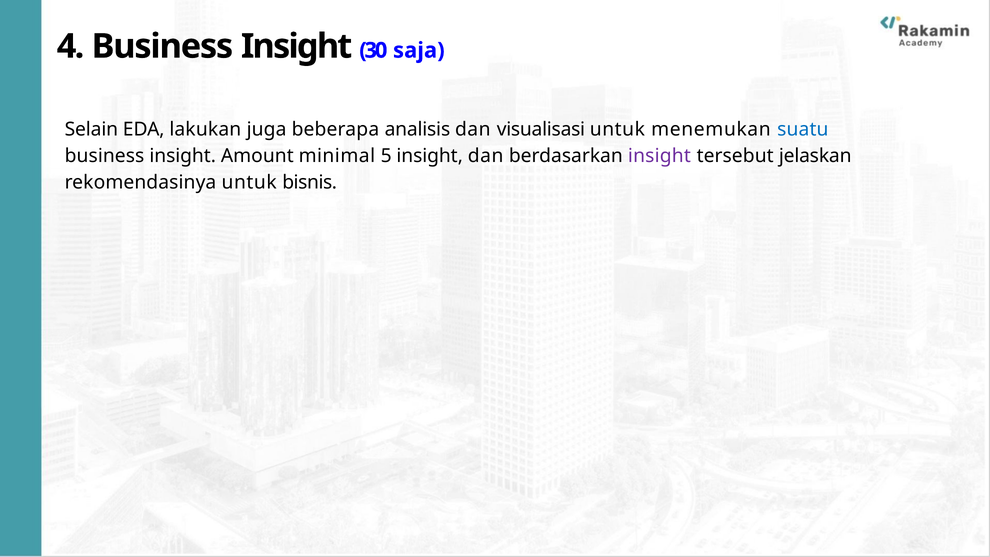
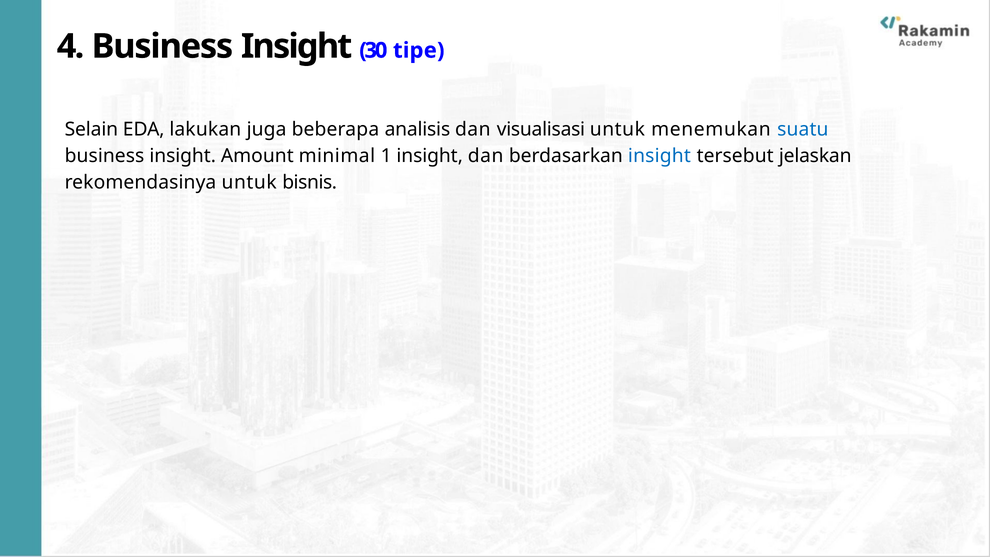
saja: saja -> tipe
5: 5 -> 1
insight at (659, 156) colour: purple -> blue
